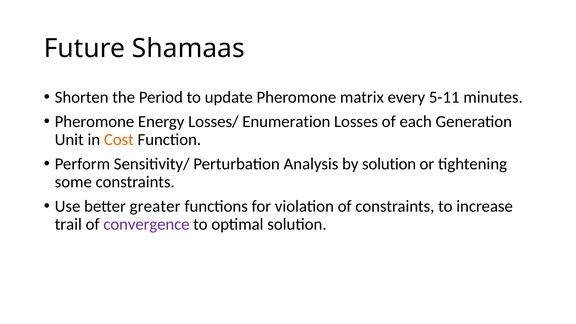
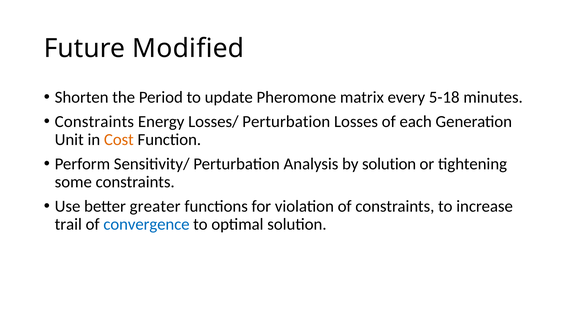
Shamaas: Shamaas -> Modified
5-11: 5-11 -> 5-18
Pheromone at (94, 122): Pheromone -> Constraints
Losses/ Enumeration: Enumeration -> Perturbation
convergence colour: purple -> blue
